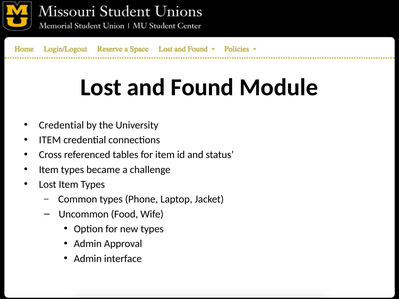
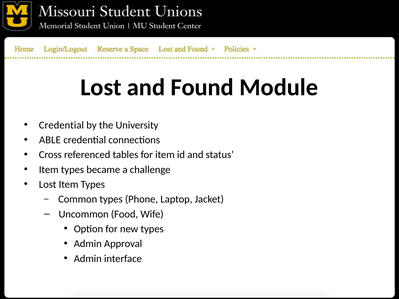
ITEM at (50, 140): ITEM -> ABLE
